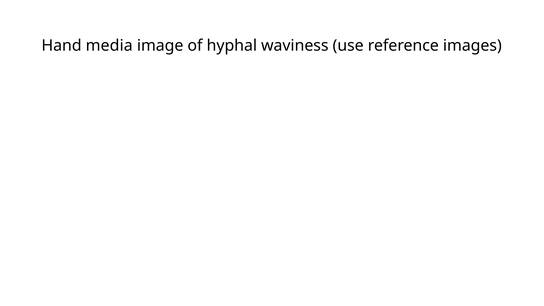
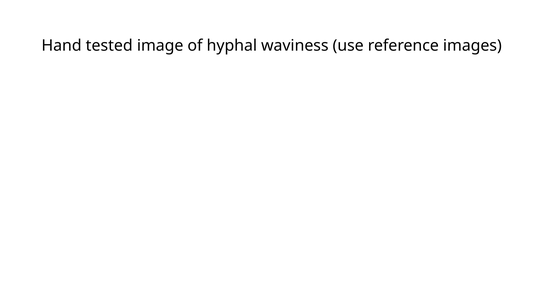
media: media -> tested
